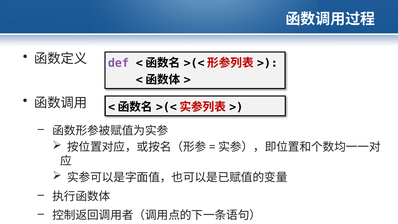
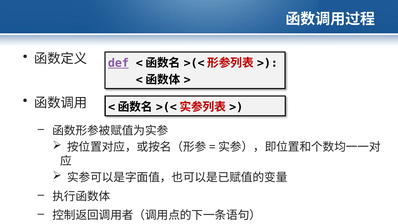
def underline: none -> present
